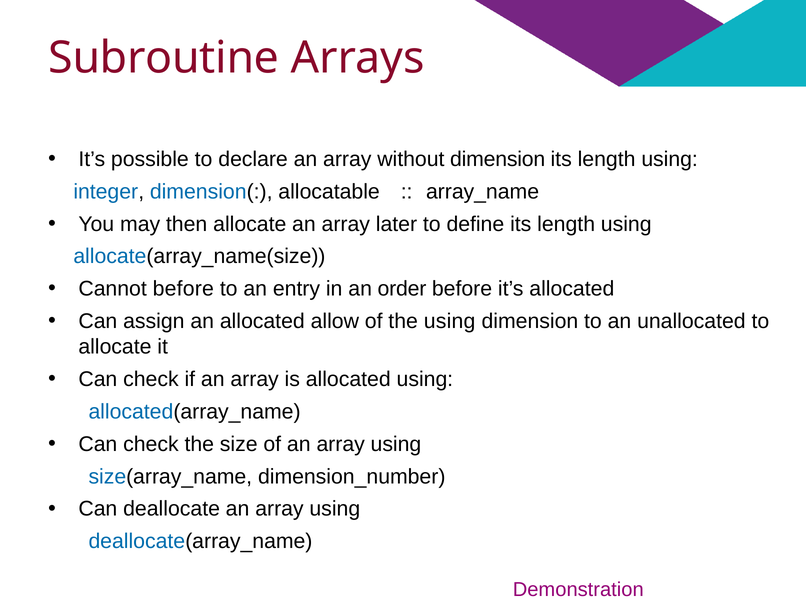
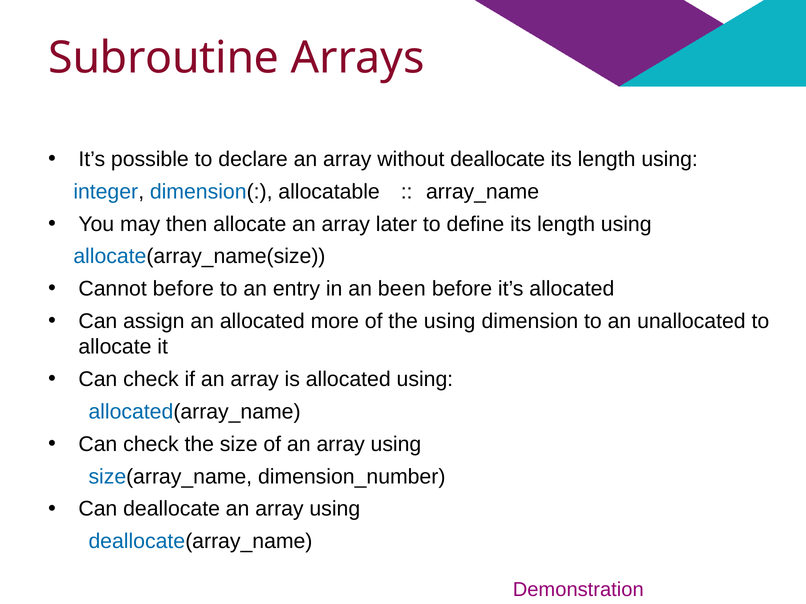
without dimension: dimension -> deallocate
order: order -> been
allow: allow -> more
